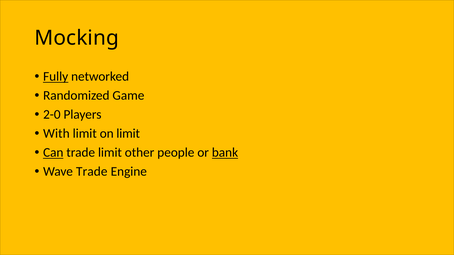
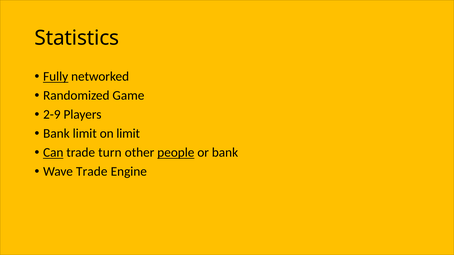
Mocking: Mocking -> Statistics
2-0: 2-0 -> 2-9
With at (56, 134): With -> Bank
trade limit: limit -> turn
people underline: none -> present
bank at (225, 153) underline: present -> none
